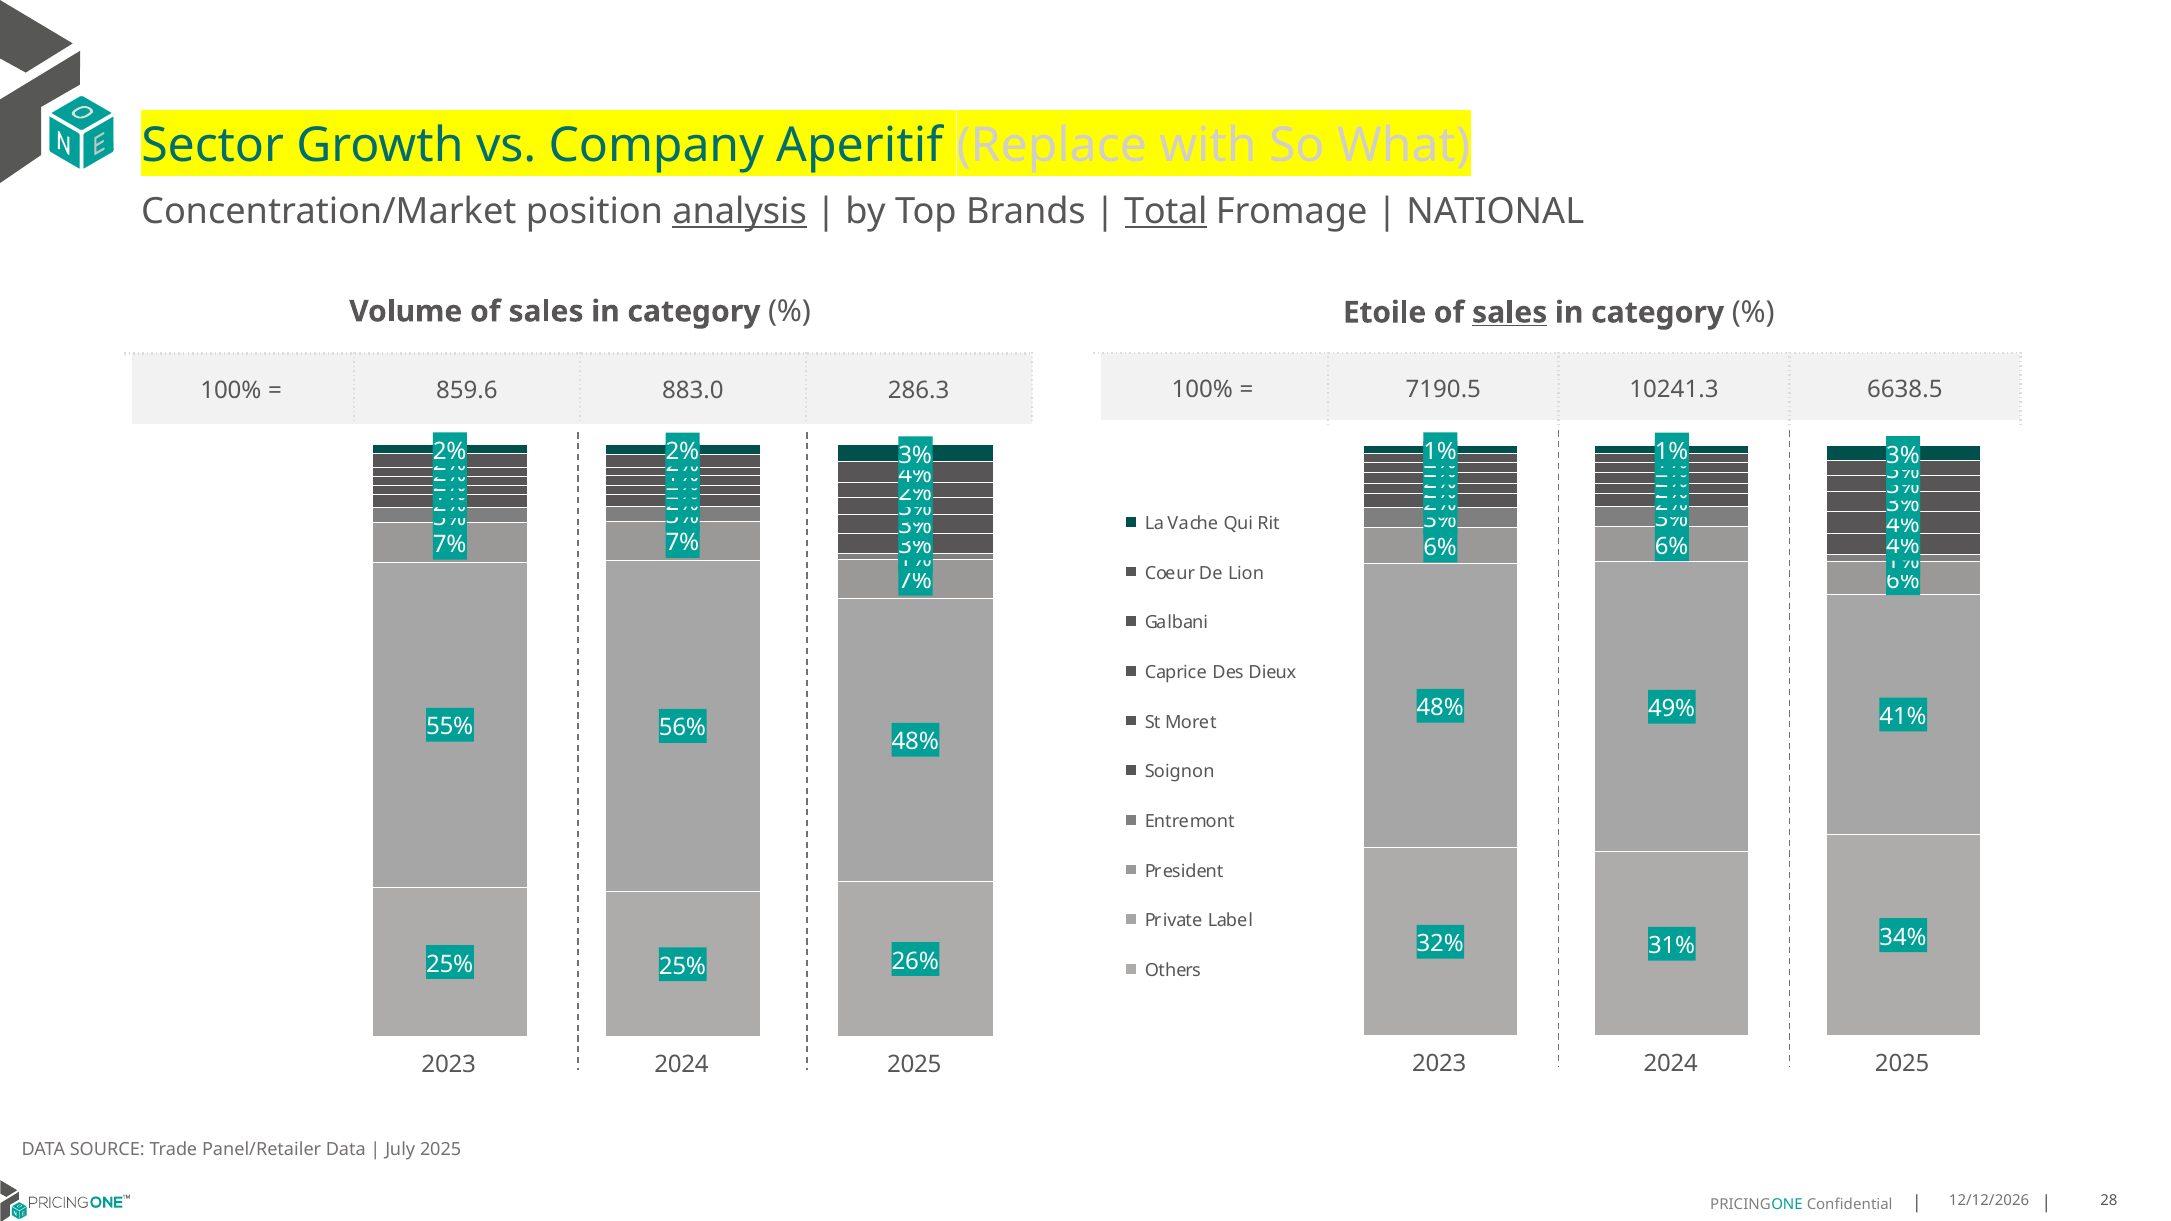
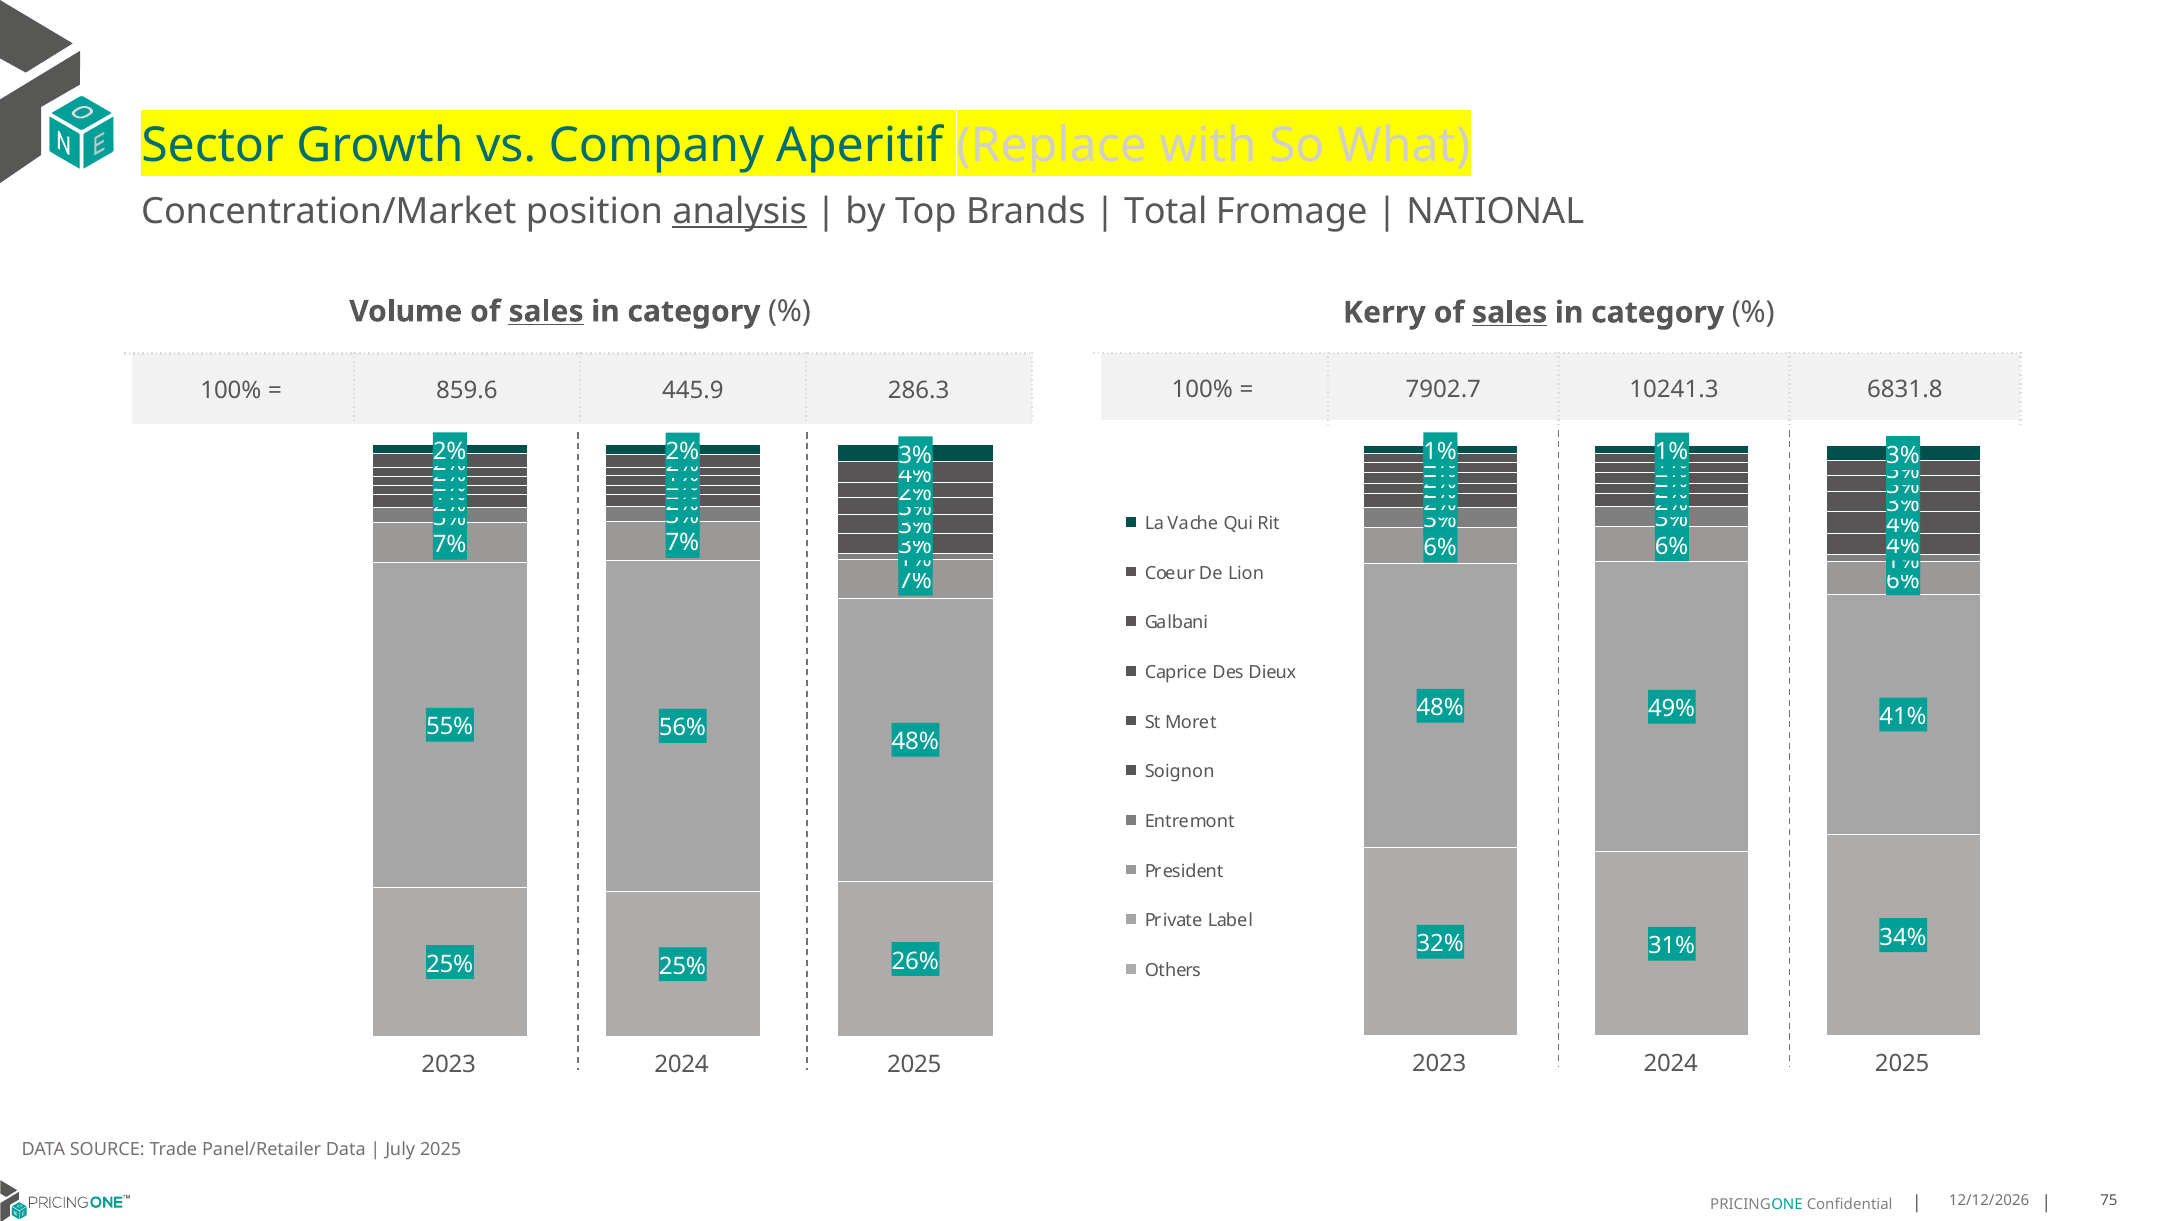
Total underline: present -> none
sales at (546, 312) underline: none -> present
Etoile: Etoile -> Kerry
7190.5: 7190.5 -> 7902.7
6638.5: 6638.5 -> 6831.8
883.0: 883.0 -> 445.9
28: 28 -> 75
